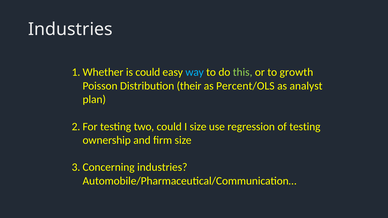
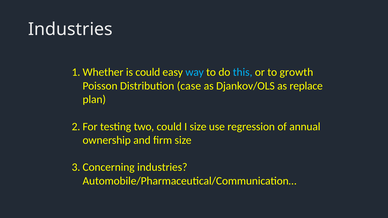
this colour: light green -> light blue
their: their -> case
Percent/OLS: Percent/OLS -> Djankov/OLS
analyst: analyst -> replace
of testing: testing -> annual
